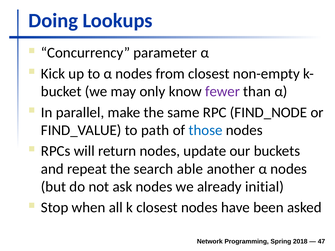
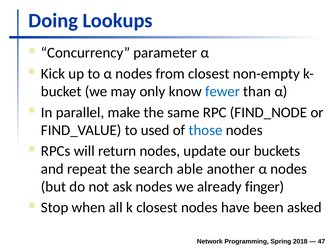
fewer colour: purple -> blue
path: path -> used
initial: initial -> finger
